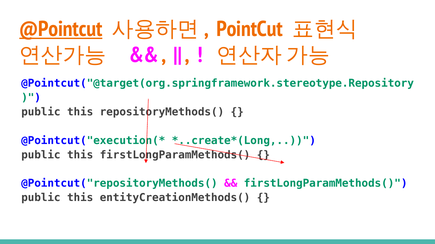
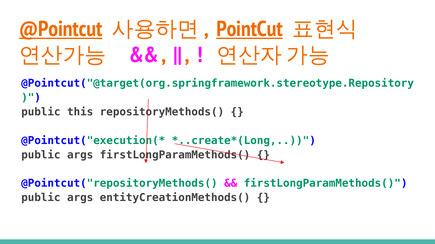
PointCut underline: none -> present
this at (80, 155): this -> args
this at (80, 198): this -> args
